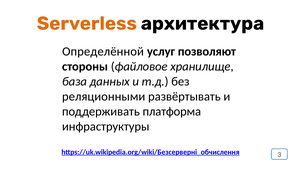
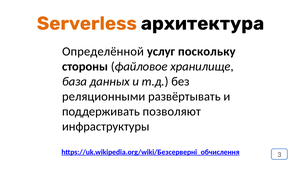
позволяют: позволяют -> поскольку
платформа: платформа -> позволяют
